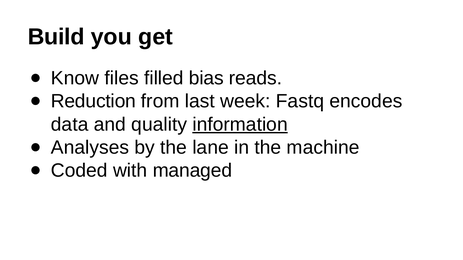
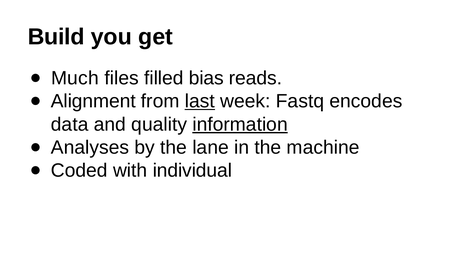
Know: Know -> Much
Reduction: Reduction -> Alignment
last underline: none -> present
managed: managed -> individual
